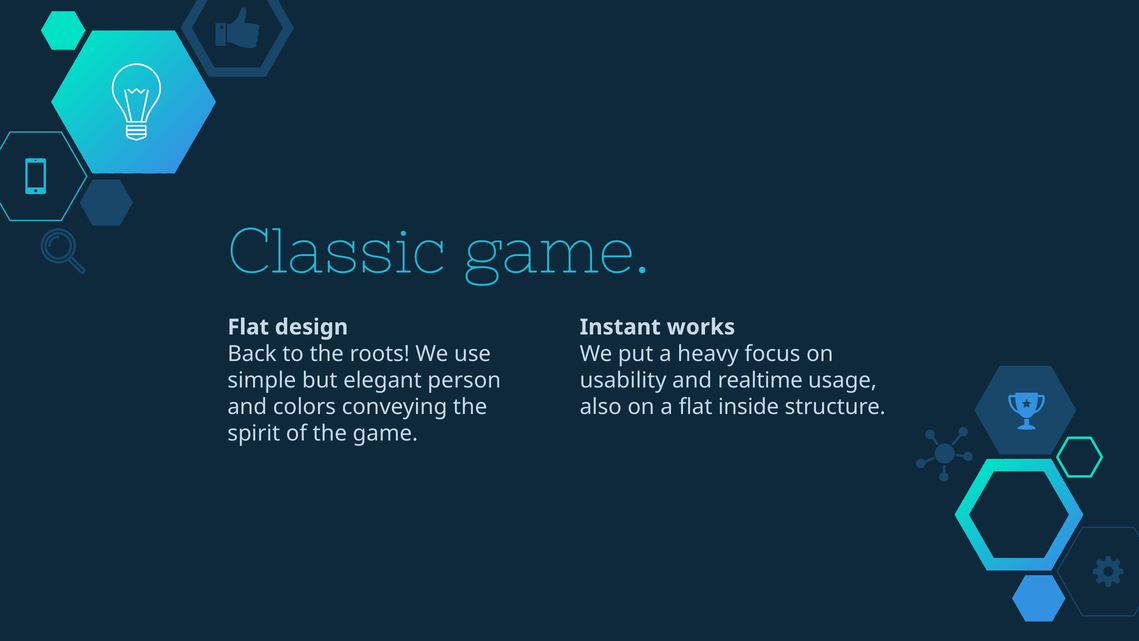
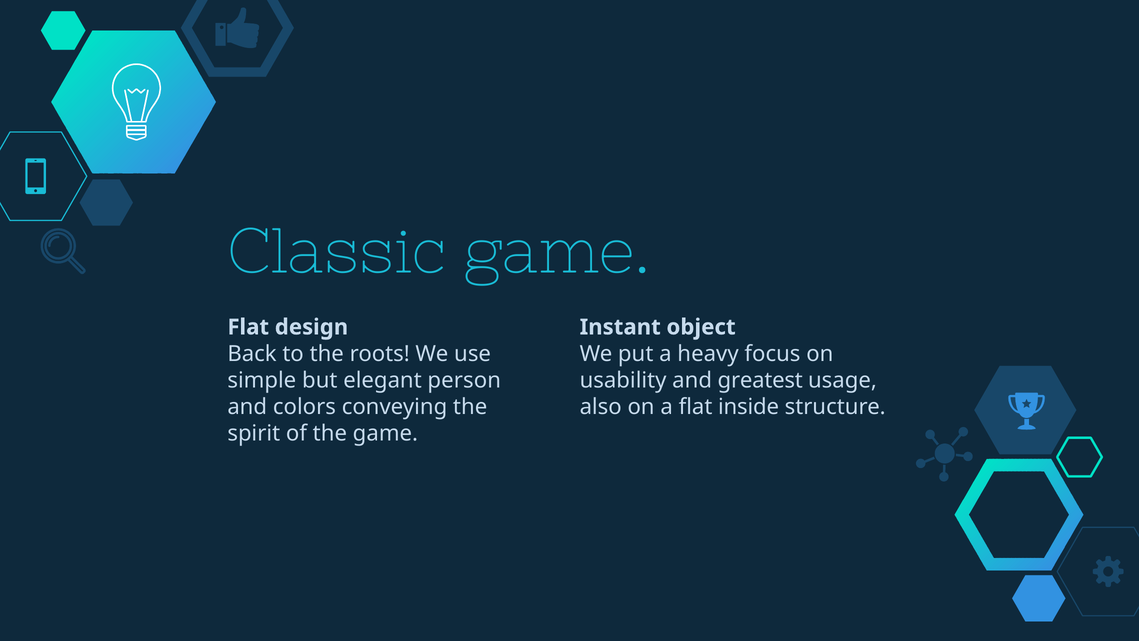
works: works -> object
realtime: realtime -> greatest
